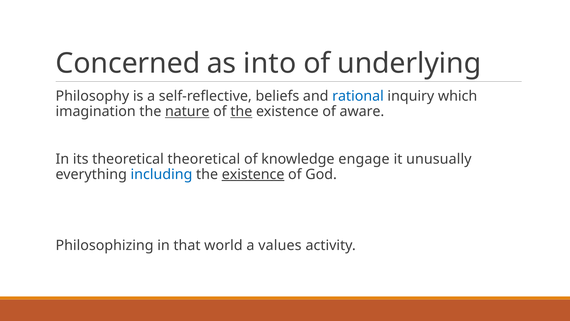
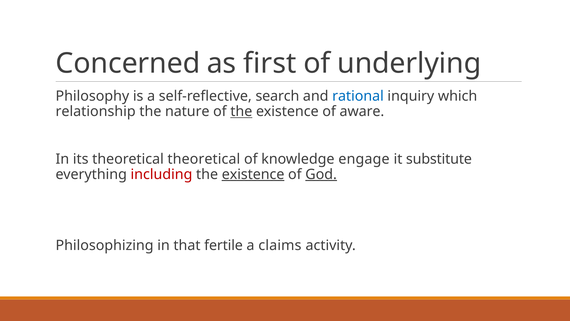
into: into -> first
beliefs: beliefs -> search
imagination: imagination -> relationship
nature underline: present -> none
unusually: unusually -> substitute
including colour: blue -> red
God underline: none -> present
world: world -> fertile
values: values -> claims
